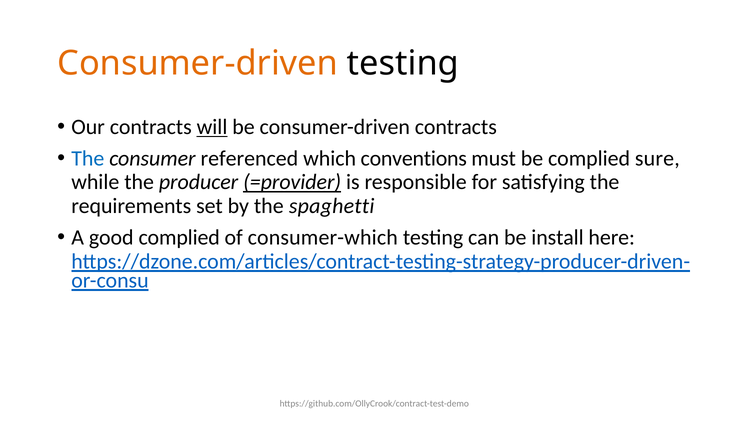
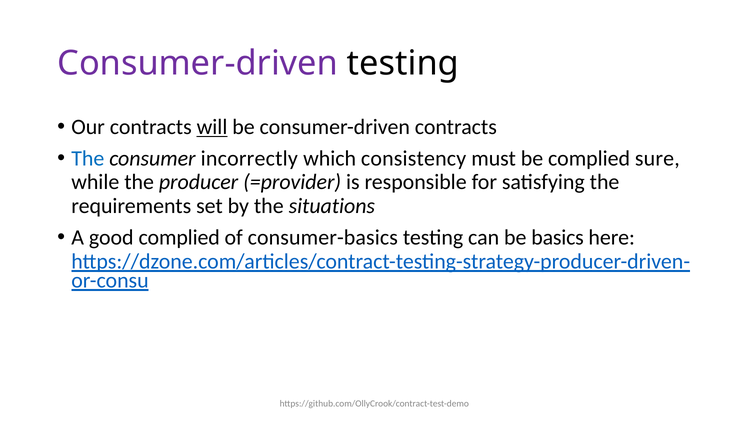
Consumer-driven at (198, 63) colour: orange -> purple
referenced: referenced -> incorrectly
conventions: conventions -> consistency
=provider underline: present -> none
spaghetti: spaghetti -> situations
consumer-which: consumer-which -> consumer-basics
install: install -> basics
